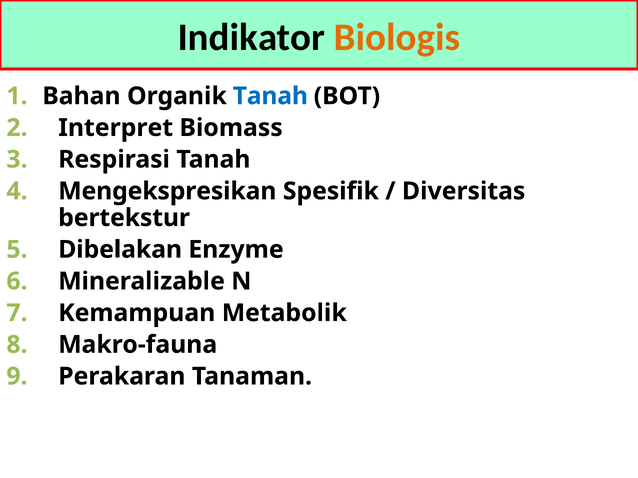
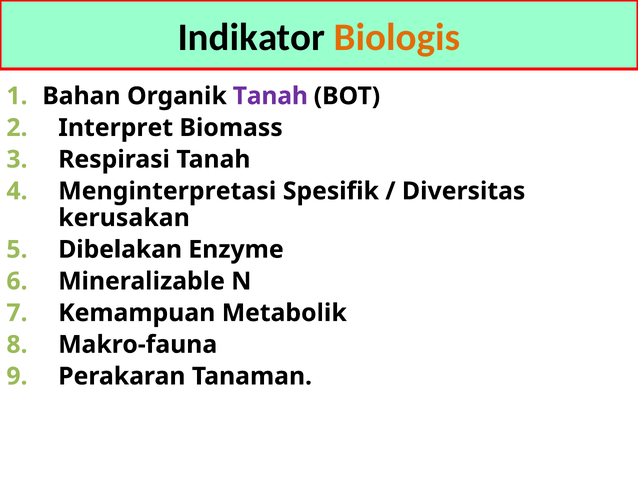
Tanah at (270, 96) colour: blue -> purple
Mengekspresikan: Mengekspresikan -> Menginterpretasi
bertekstur: bertekstur -> kerusakan
